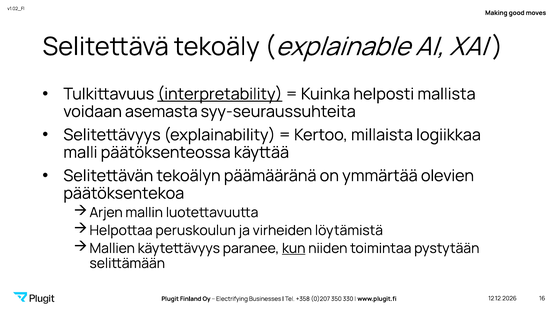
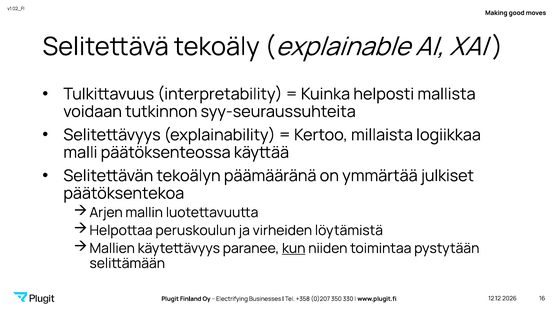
interpretability underline: present -> none
asemasta: asemasta -> tutkinnon
olevien: olevien -> julkiset
